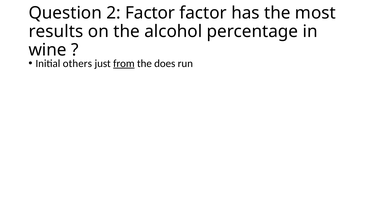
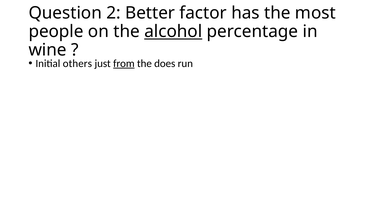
2 Factor: Factor -> Better
results: results -> people
alcohol underline: none -> present
